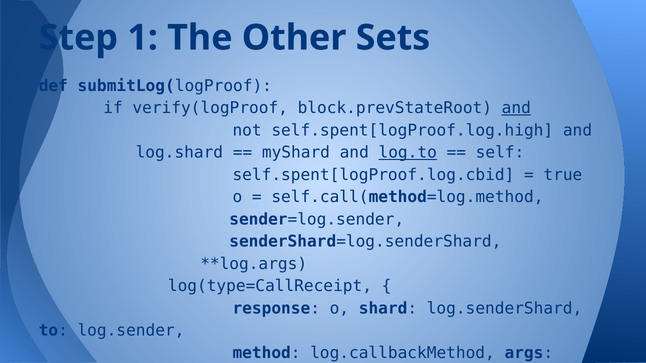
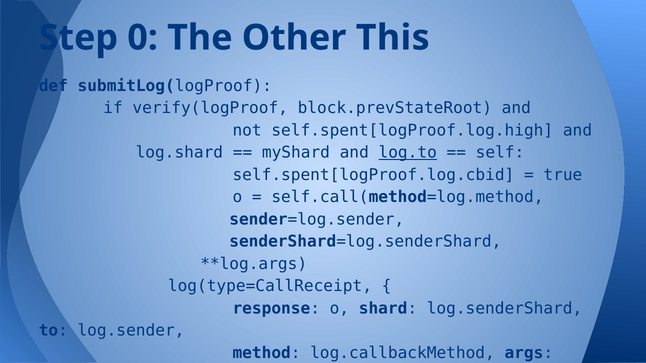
1: 1 -> 0
Sets: Sets -> This
and at (516, 108) underline: present -> none
